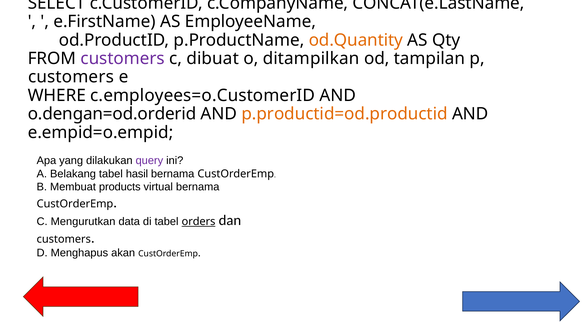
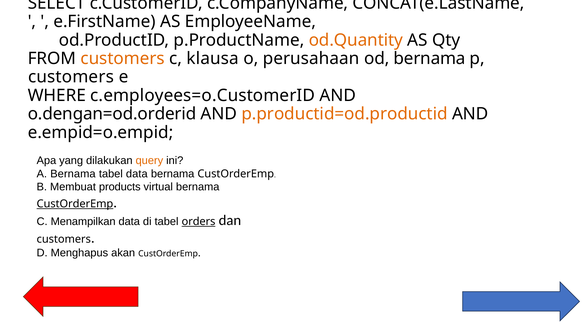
customers at (123, 59) colour: purple -> orange
dibuat: dibuat -> klausa
ditampilkan: ditampilkan -> perusahaan
od tampilan: tampilan -> bernama
query colour: purple -> orange
A Belakang: Belakang -> Bernama
tabel hasil: hasil -> data
CustOrderEmp at (75, 204) underline: none -> present
Mengurutkan: Mengurutkan -> Menampilkan
